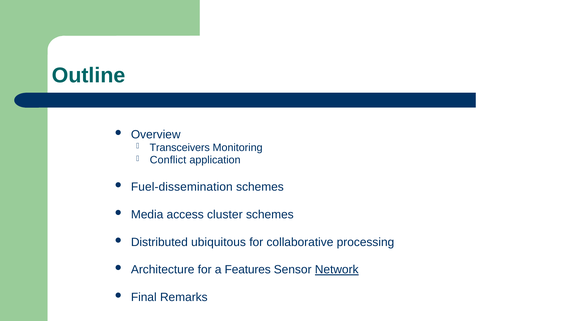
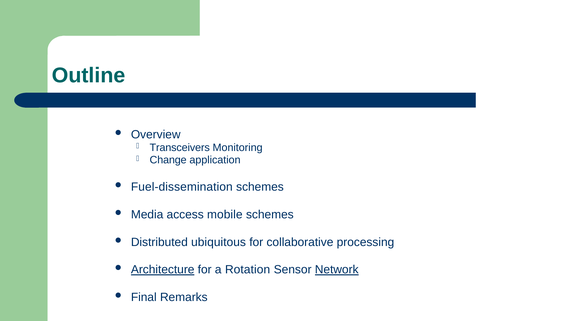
Conflict: Conflict -> Change
cluster: cluster -> mobile
Architecture underline: none -> present
Features: Features -> Rotation
